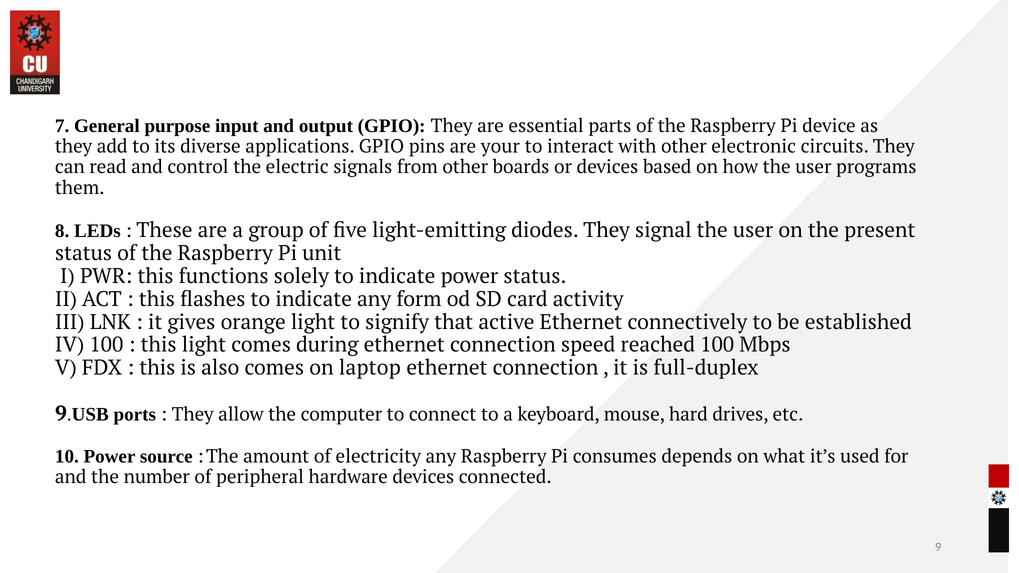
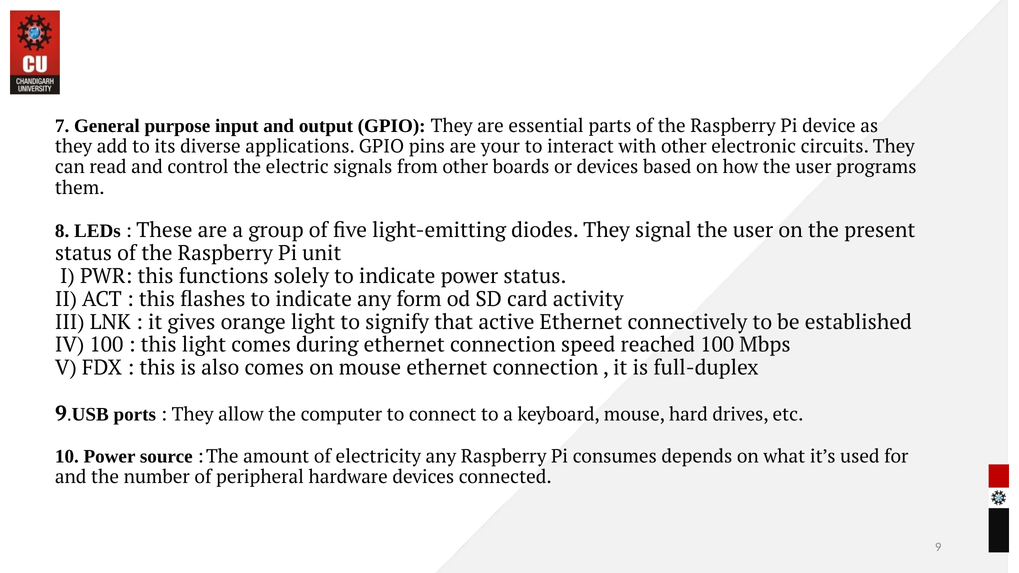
on laptop: laptop -> mouse
